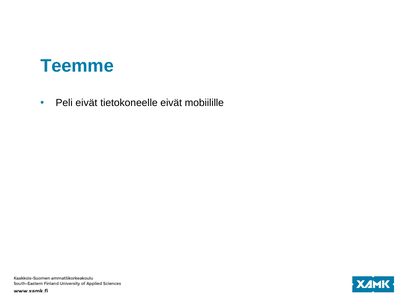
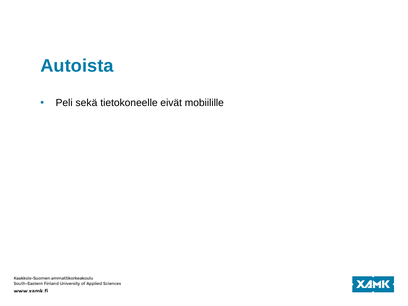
Teemme: Teemme -> Autoista
Peli eivät: eivät -> sekä
